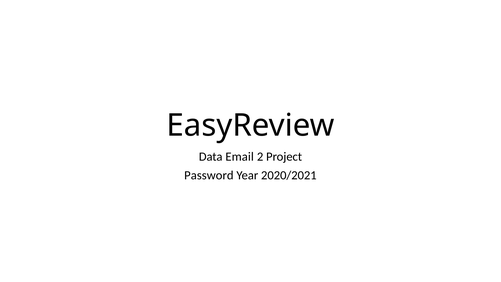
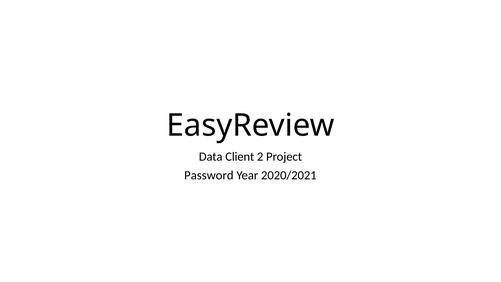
Email: Email -> Client
